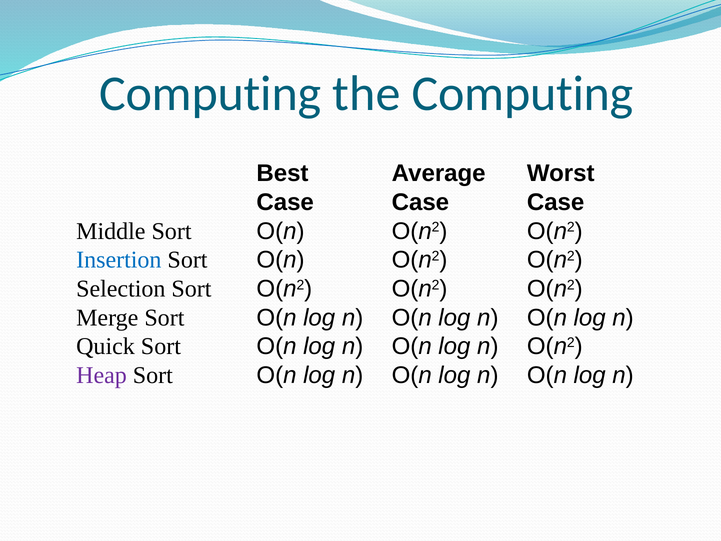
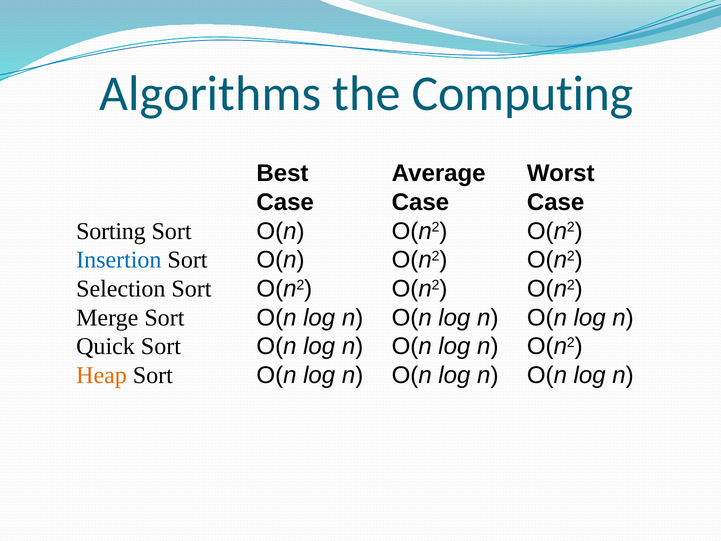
Computing at (210, 94): Computing -> Algorithms
Middle: Middle -> Sorting
Heap colour: purple -> orange
